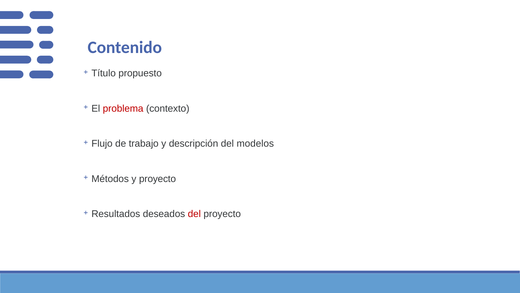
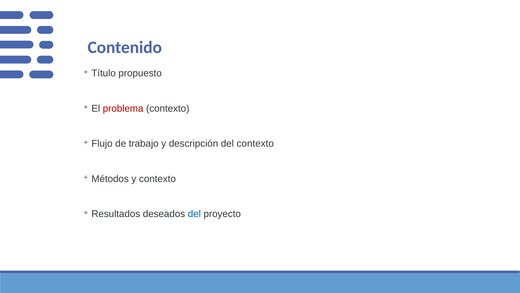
del modelos: modelos -> contexto
y proyecto: proyecto -> contexto
del at (194, 214) colour: red -> blue
